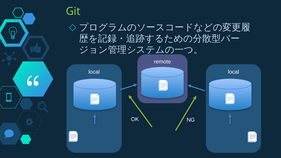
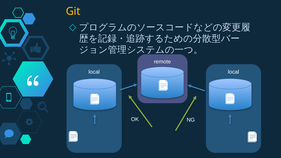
Git colour: light green -> yellow
